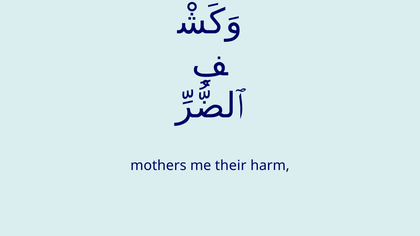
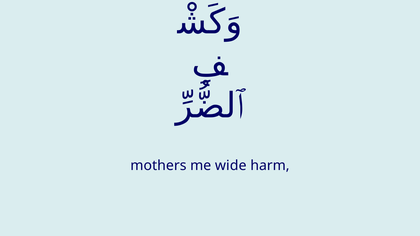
their: their -> wide
